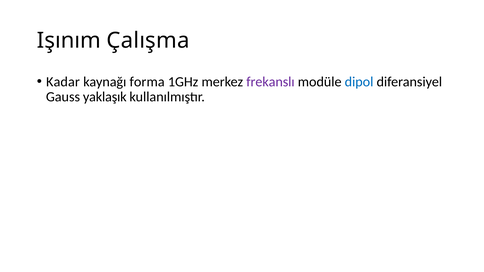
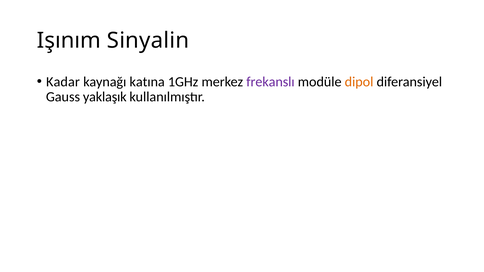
Çalışma: Çalışma -> Sinyalin
forma: forma -> katına
dipol colour: blue -> orange
